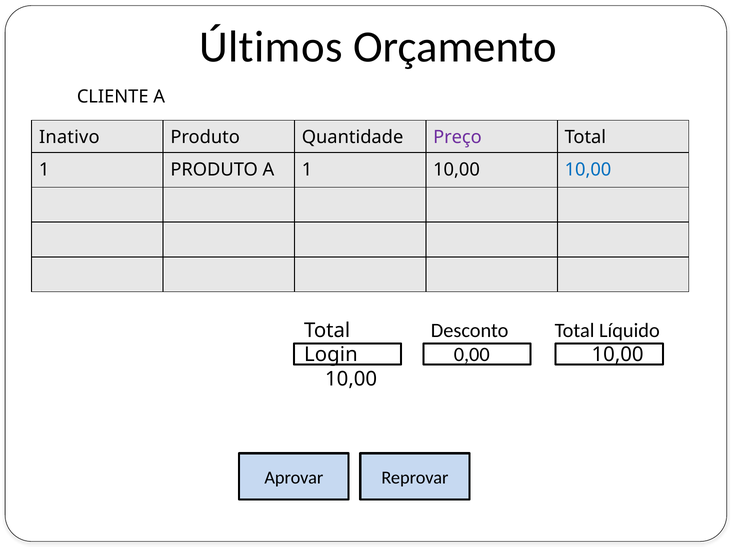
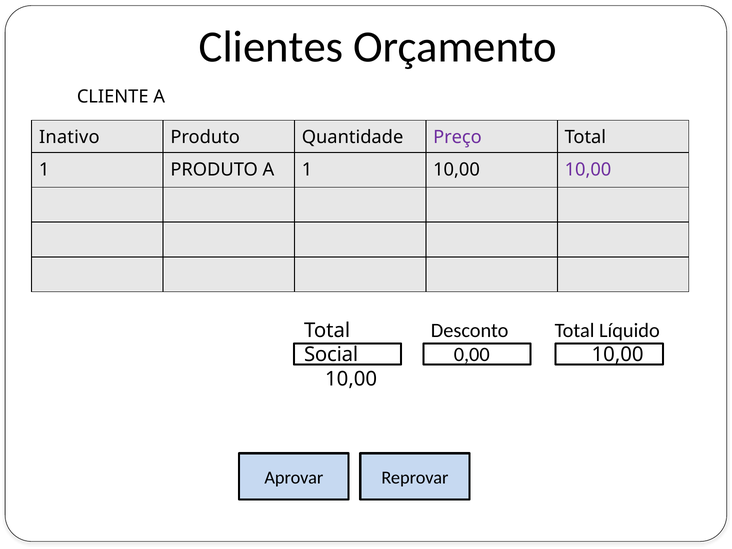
Últimos: Últimos -> Clientes
10,00 at (588, 170) colour: blue -> purple
Login: Login -> Social
